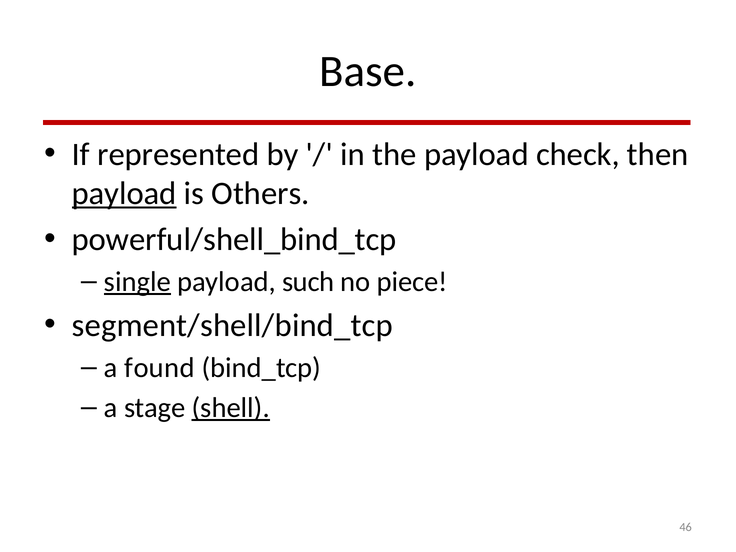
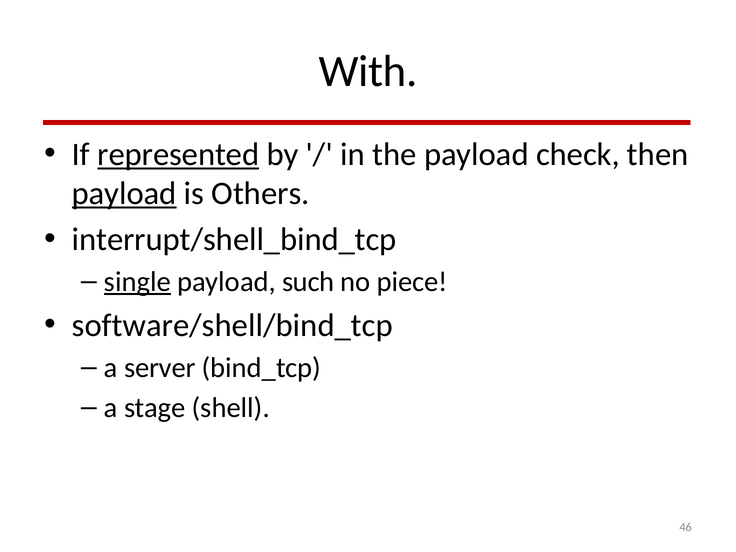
Base: Base -> With
represented underline: none -> present
powerful/shell_bind_tcp: powerful/shell_bind_tcp -> interrupt/shell_bind_tcp
segment/shell/bind_tcp: segment/shell/bind_tcp -> software/shell/bind_tcp
found: found -> server
shell underline: present -> none
